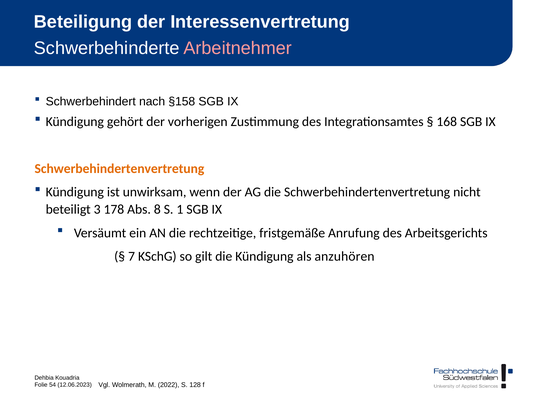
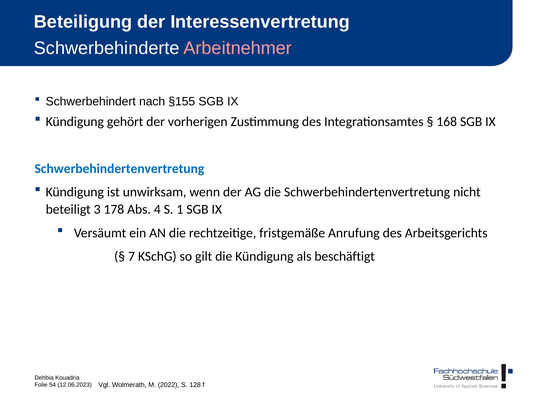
§158: §158 -> §155
Schwerbehindertenvertretung at (119, 168) colour: orange -> blue
8: 8 -> 4
anzuhören: anzuhören -> beschäftigt
